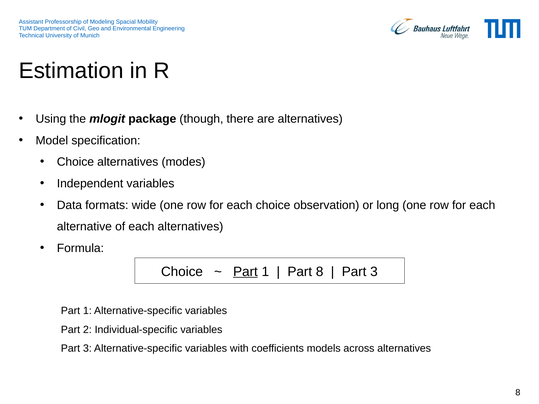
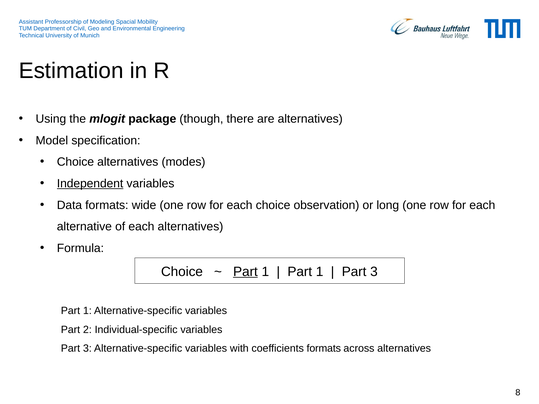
Independent underline: none -> present
8 at (320, 272): 8 -> 1
coefficients models: models -> formats
